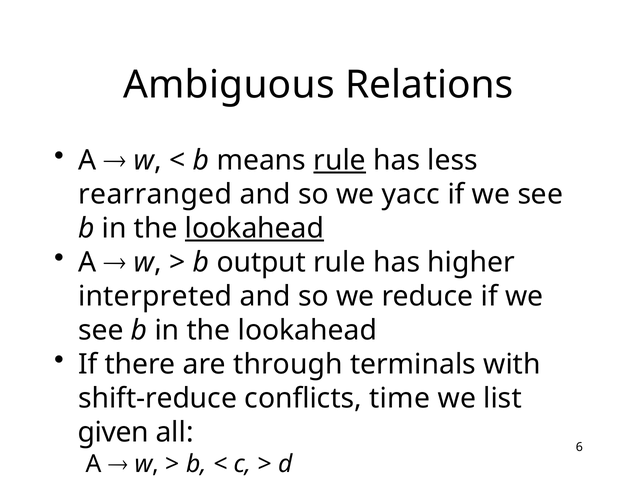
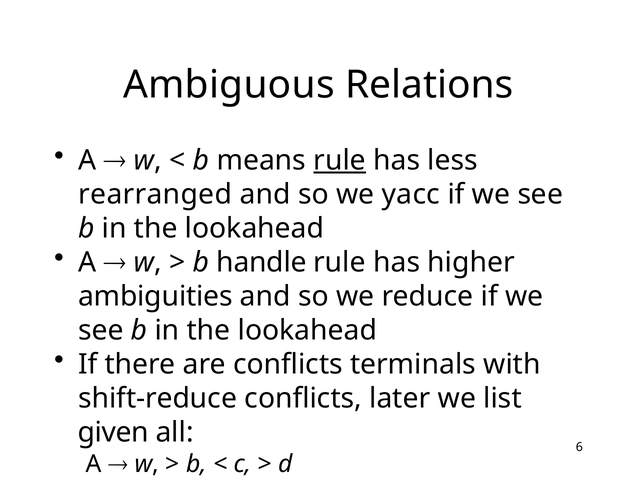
lookahead at (255, 228) underline: present -> none
output: output -> handle
interpreted: interpreted -> ambiguities
are through: through -> conflicts
time: time -> later
